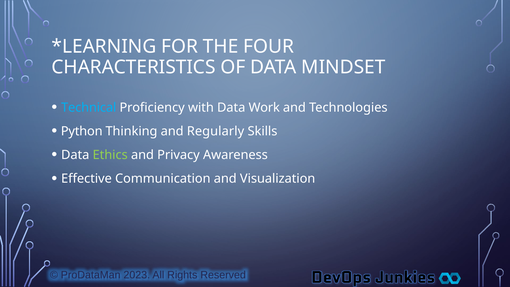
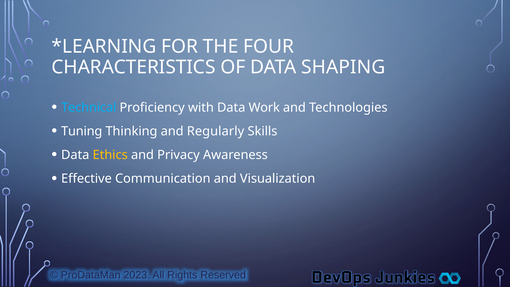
MINDSET: MINDSET -> SHAPING
Python: Python -> Tuning
Ethics colour: light green -> yellow
